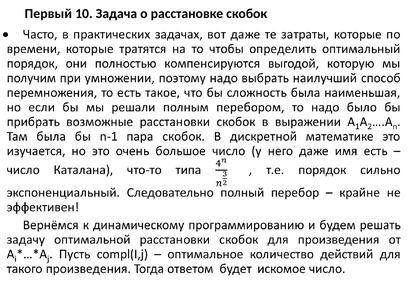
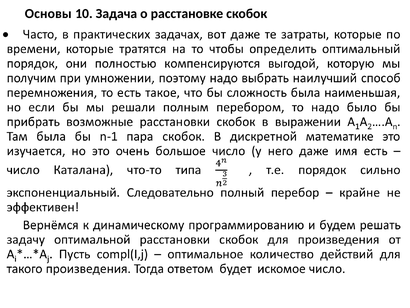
Первый: Первый -> Основы
